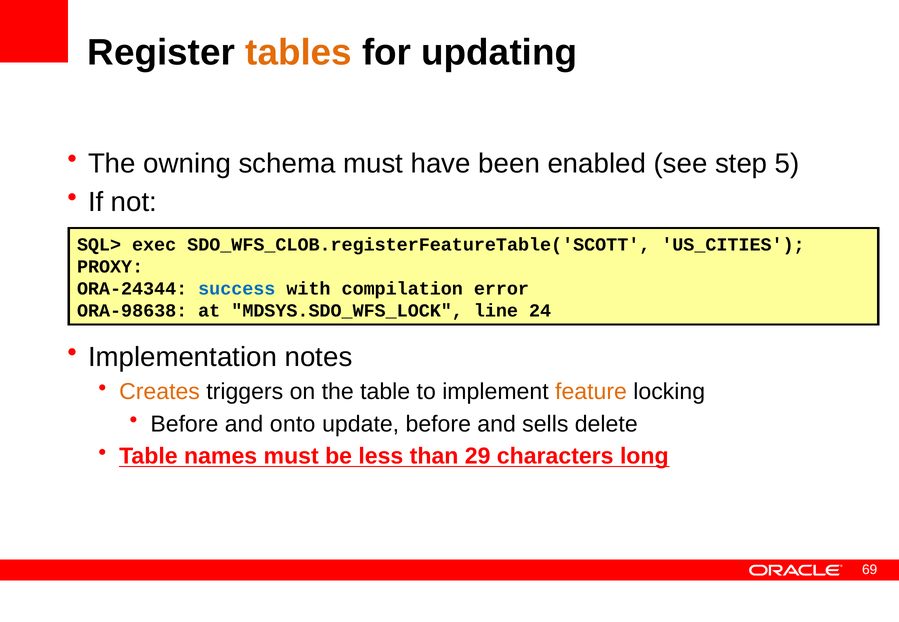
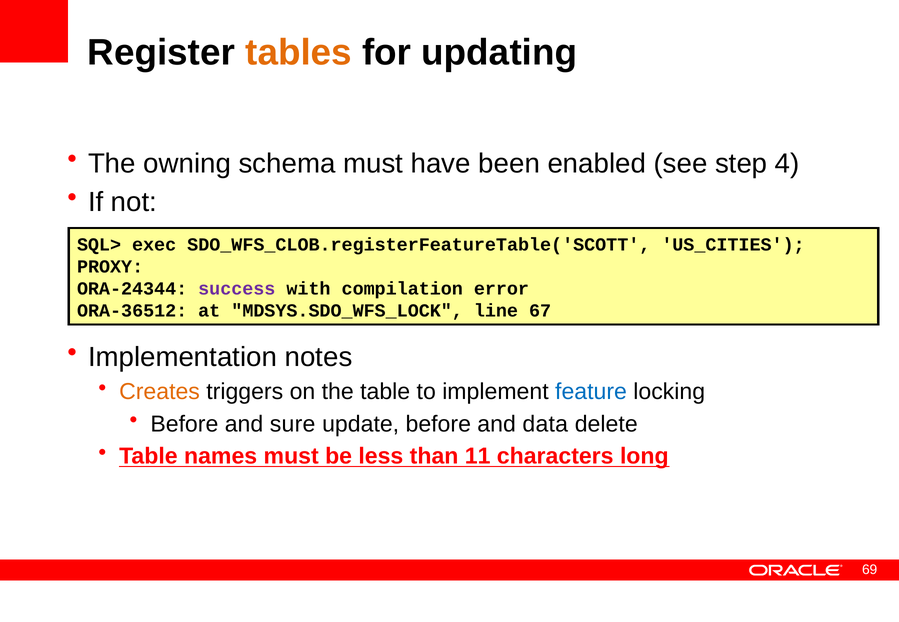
5: 5 -> 4
success colour: blue -> purple
ORA-98638: ORA-98638 -> ORA-36512
24: 24 -> 67
feature colour: orange -> blue
onto: onto -> sure
sells: sells -> data
29: 29 -> 11
